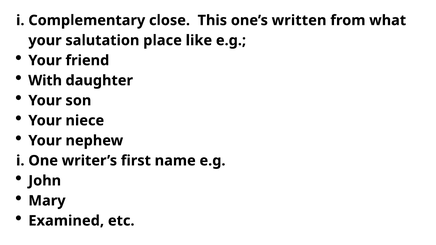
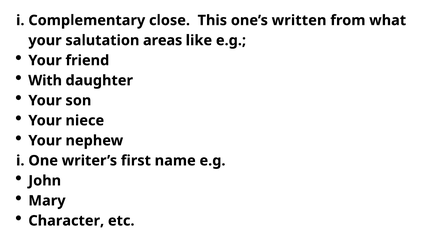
place: place -> areas
Examined: Examined -> Character
